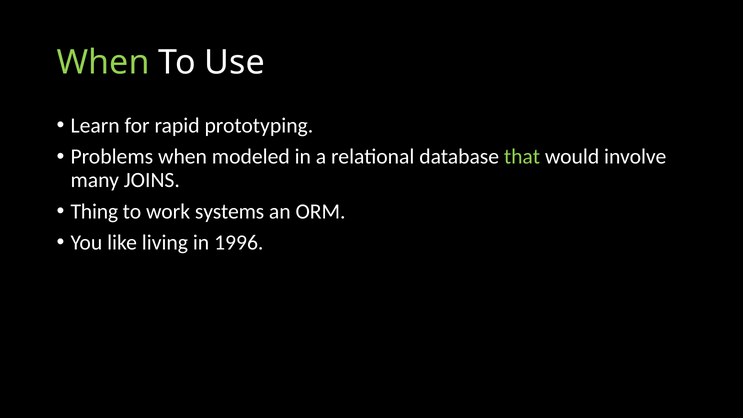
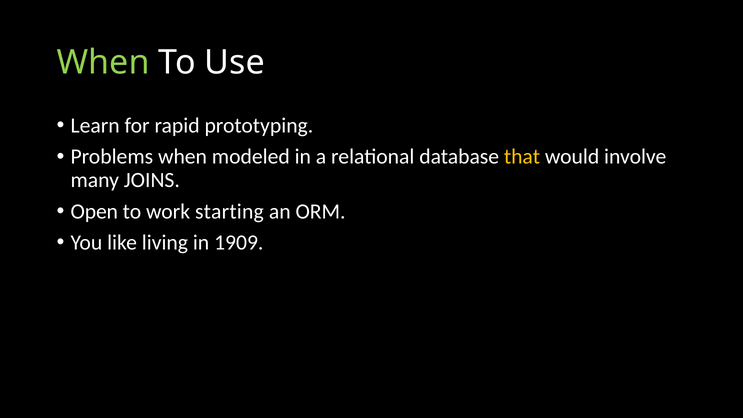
that colour: light green -> yellow
Thing: Thing -> Open
systems: systems -> starting
1996: 1996 -> 1909
